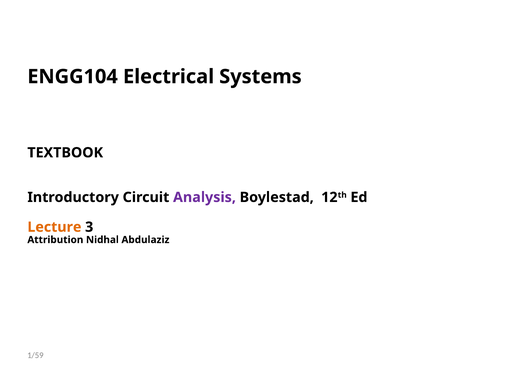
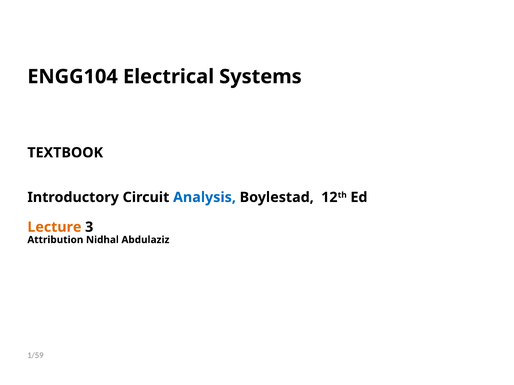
Analysis colour: purple -> blue
